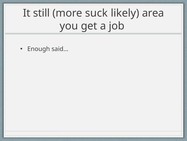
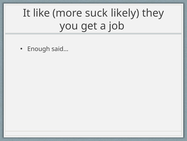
still: still -> like
area: area -> they
